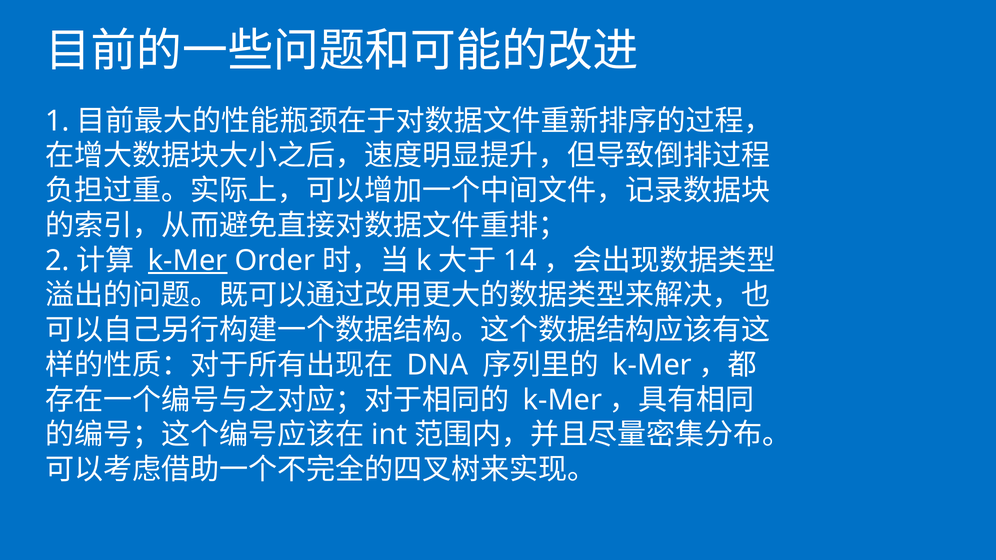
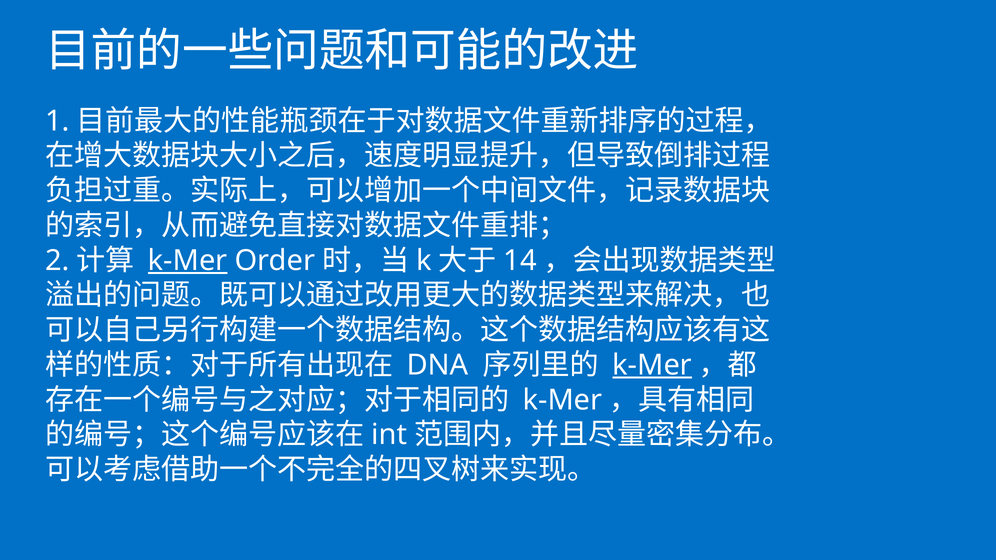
k-Mer at (652, 365) underline: none -> present
